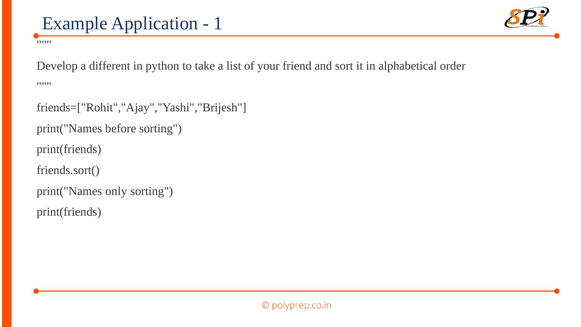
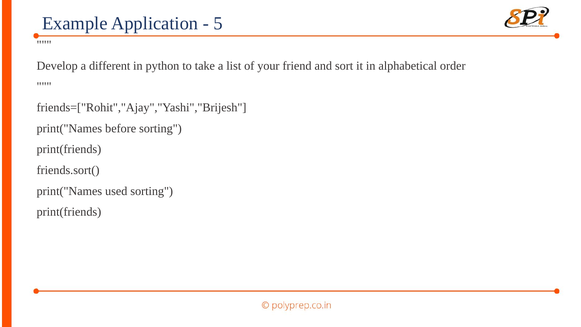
1: 1 -> 5
only: only -> used
